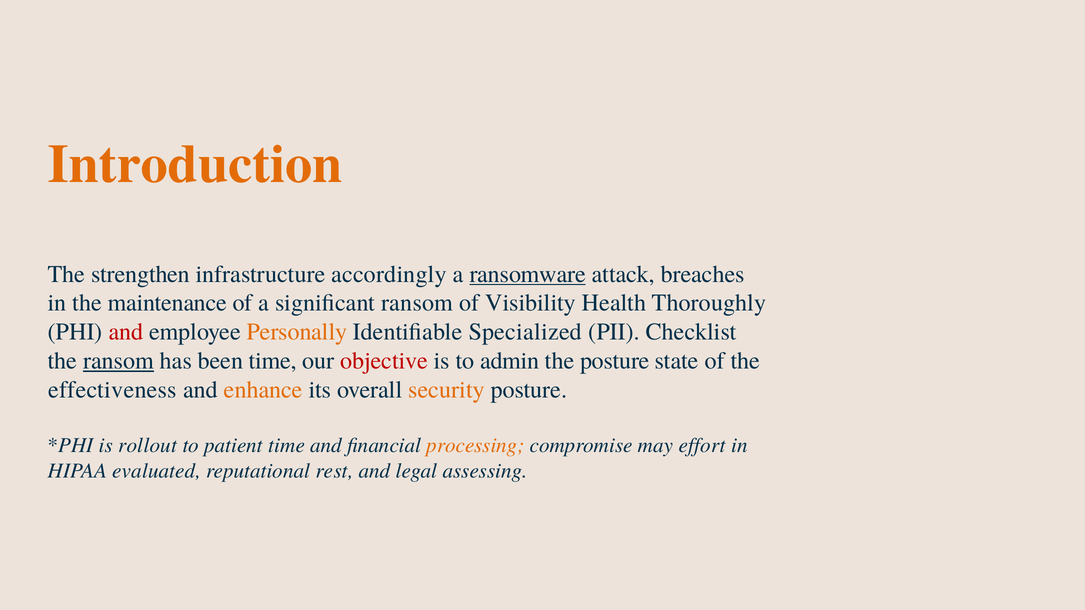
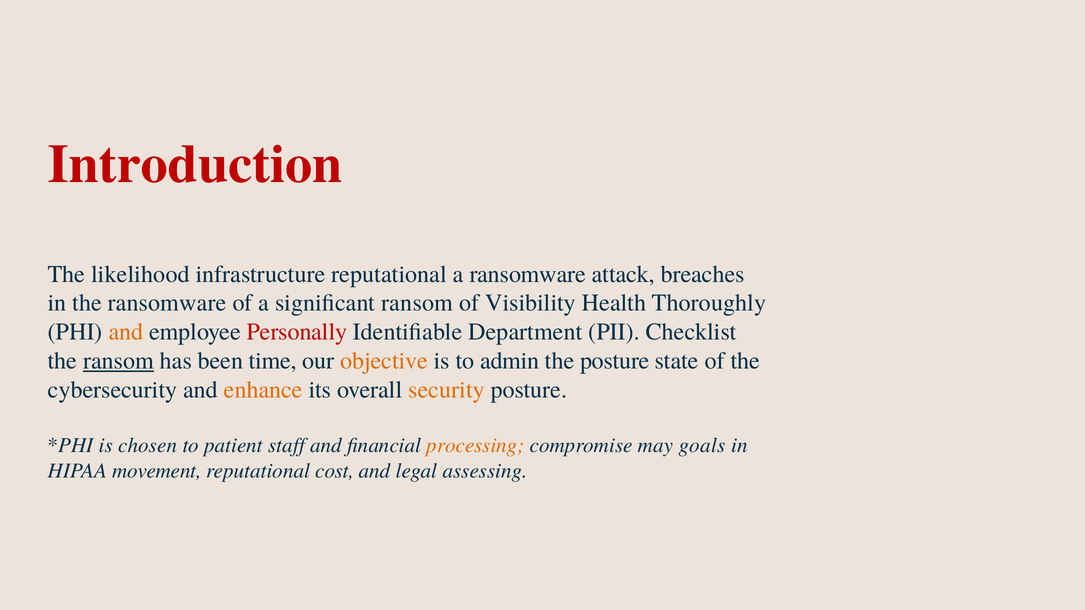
Introduction colour: orange -> red
strengthen: strengthen -> likelihood
infrastructure accordingly: accordingly -> reputational
ransomware at (528, 274) underline: present -> none
the maintenance: maintenance -> ransomware
and at (126, 332) colour: red -> orange
Personally colour: orange -> red
Specialized: Specialized -> Department
objective colour: red -> orange
effectiveness: effectiveness -> cybersecurity
rollout: rollout -> chosen
patient time: time -> staff
effort: effort -> goals
evaluated: evaluated -> movement
rest: rest -> cost
